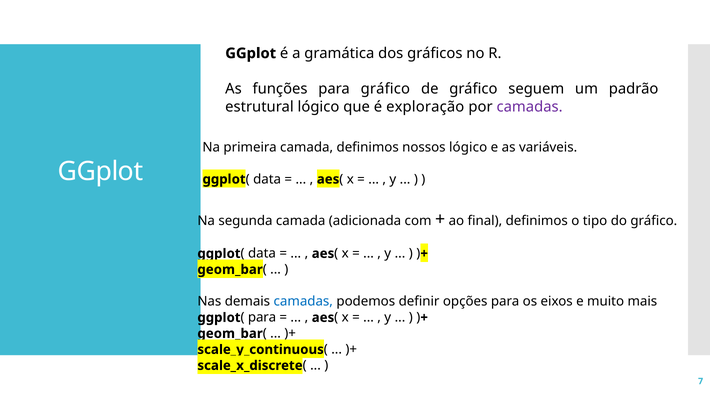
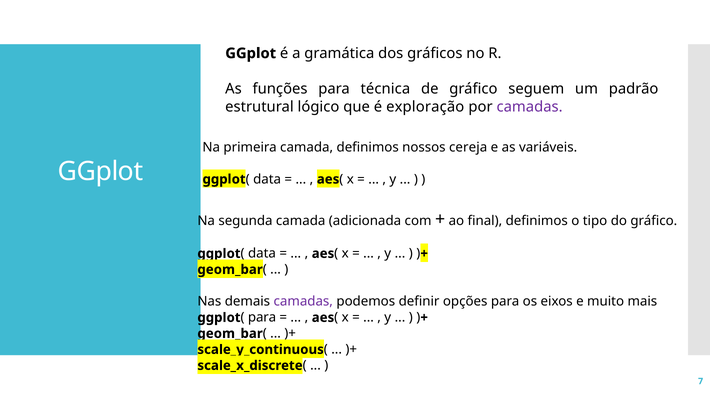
para gráfico: gráfico -> técnica
nossos lógico: lógico -> cereja
camadas at (303, 301) colour: blue -> purple
